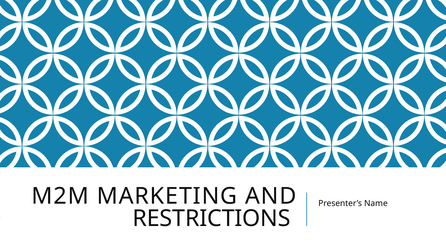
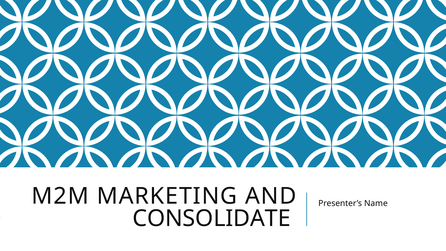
RESTRICTIONS: RESTRICTIONS -> CONSOLIDATE
